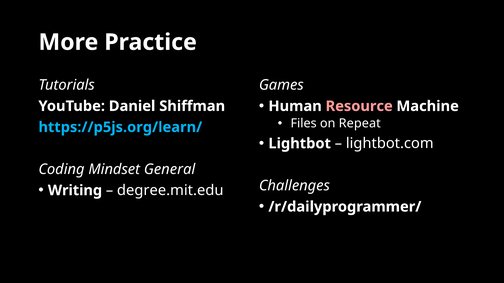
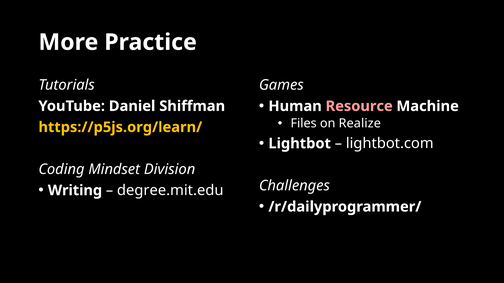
Repeat: Repeat -> Realize
https://p5js.org/learn/ colour: light blue -> yellow
General: General -> Division
